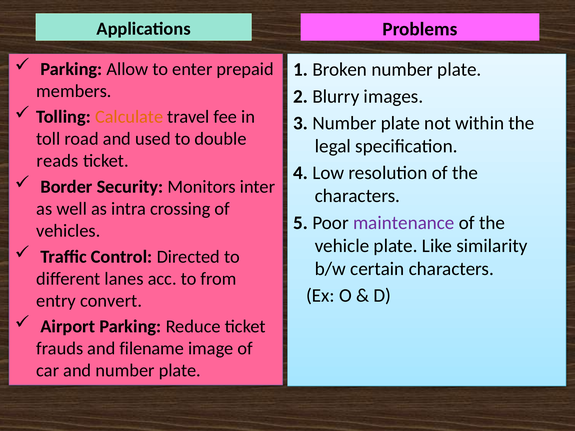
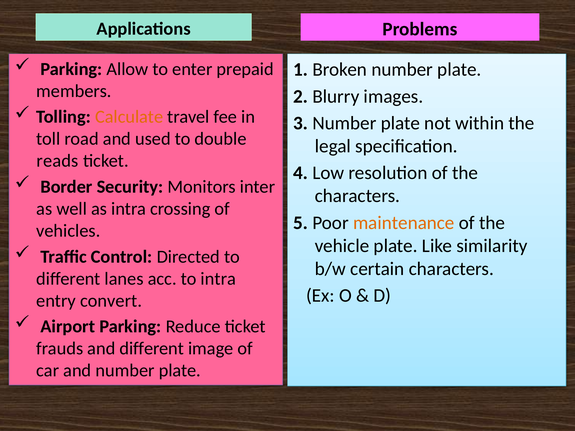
maintenance colour: purple -> orange
to from: from -> intra
and filename: filename -> different
